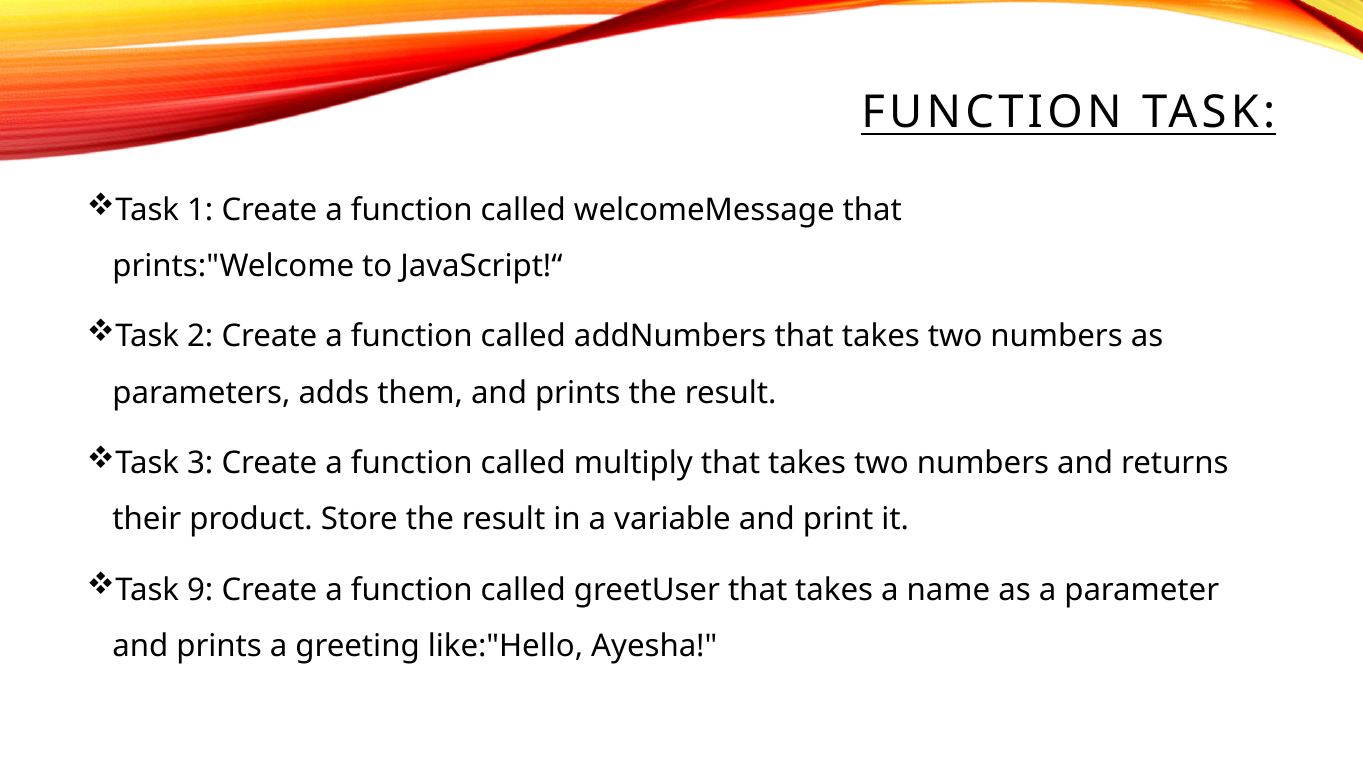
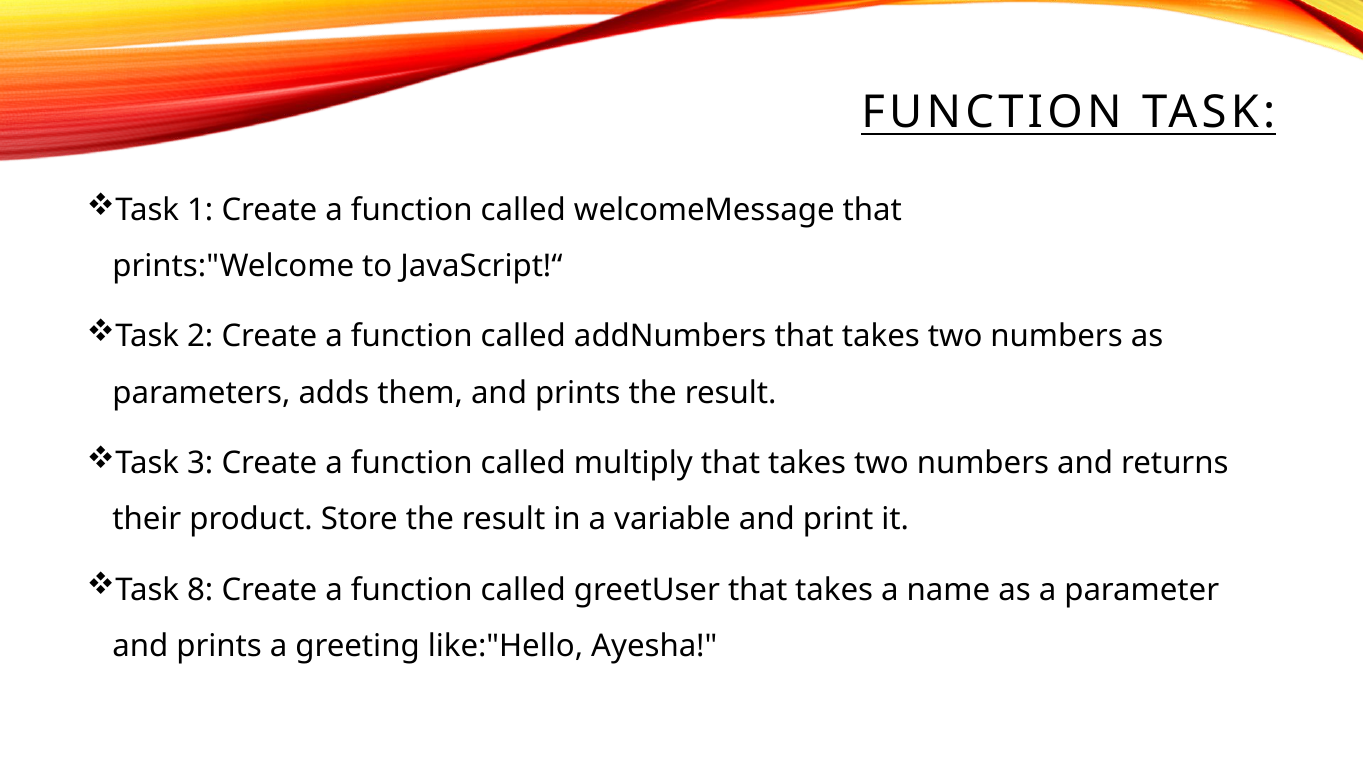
9: 9 -> 8
